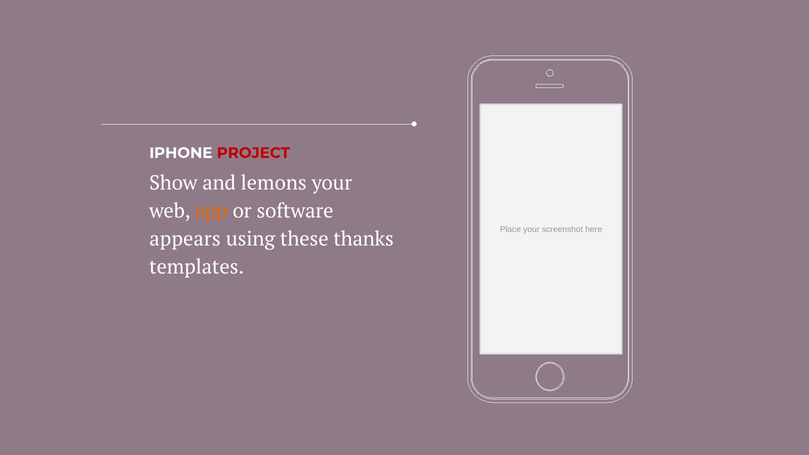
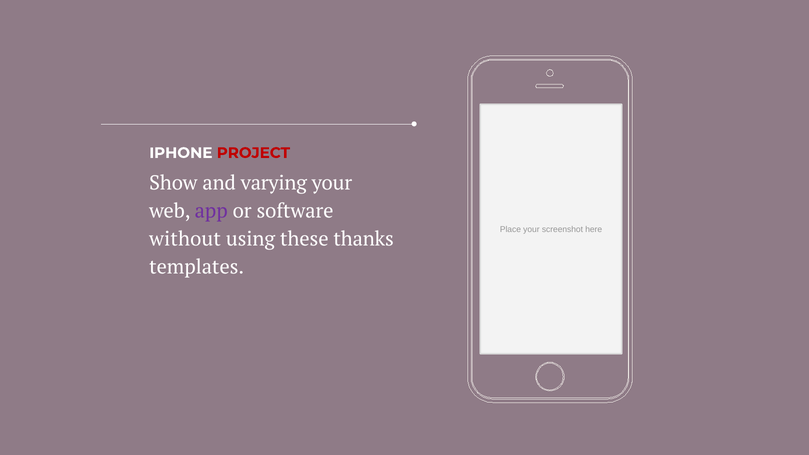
lemons: lemons -> varying
app colour: orange -> purple
appears: appears -> without
